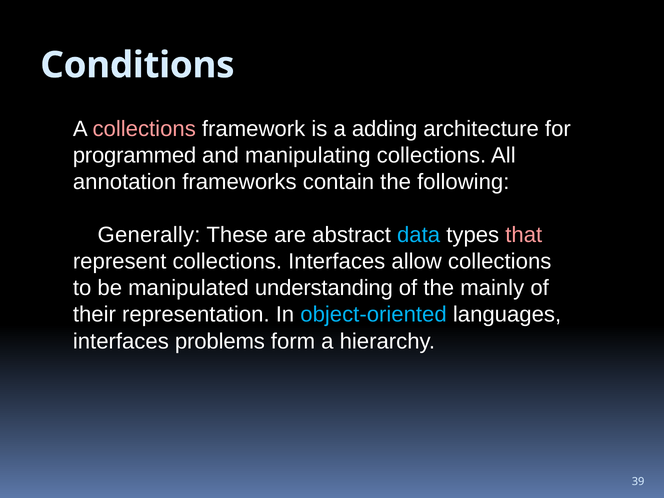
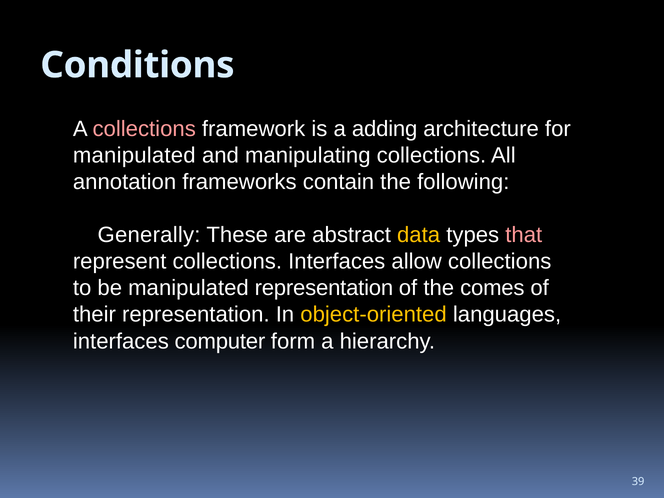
programmed at (135, 155): programmed -> manipulated
data colour: light blue -> yellow
manipulated understanding: understanding -> representation
mainly: mainly -> comes
object-oriented colour: light blue -> yellow
problems: problems -> computer
